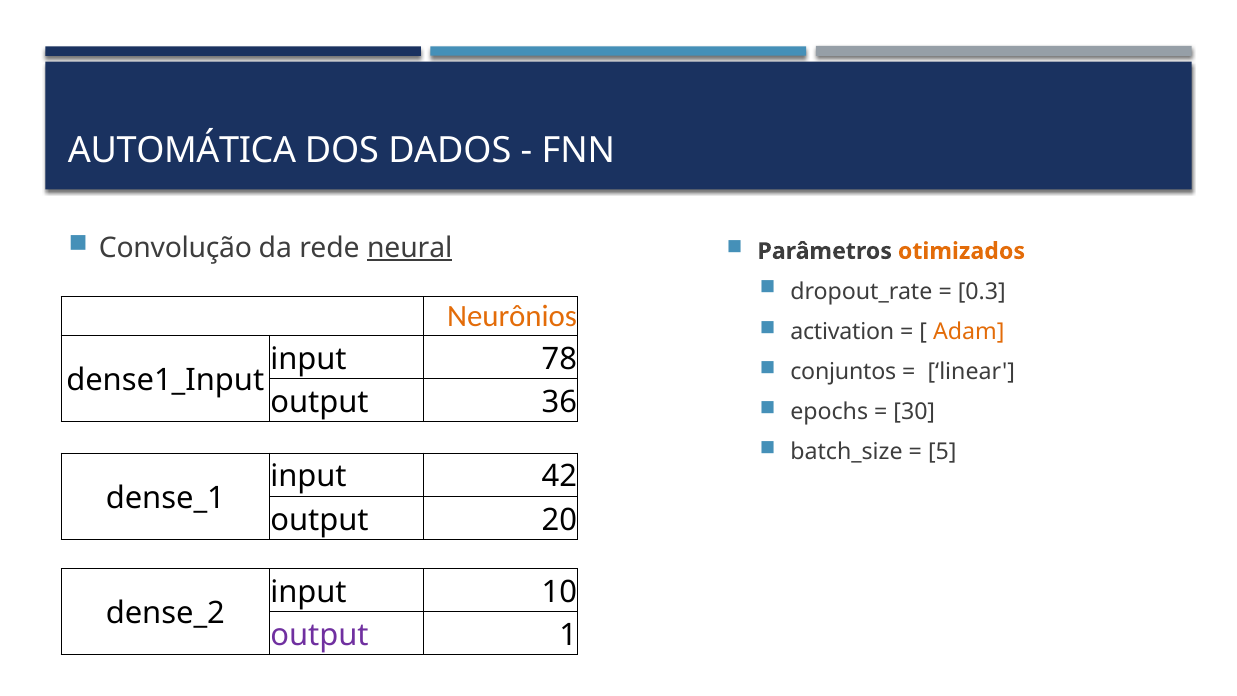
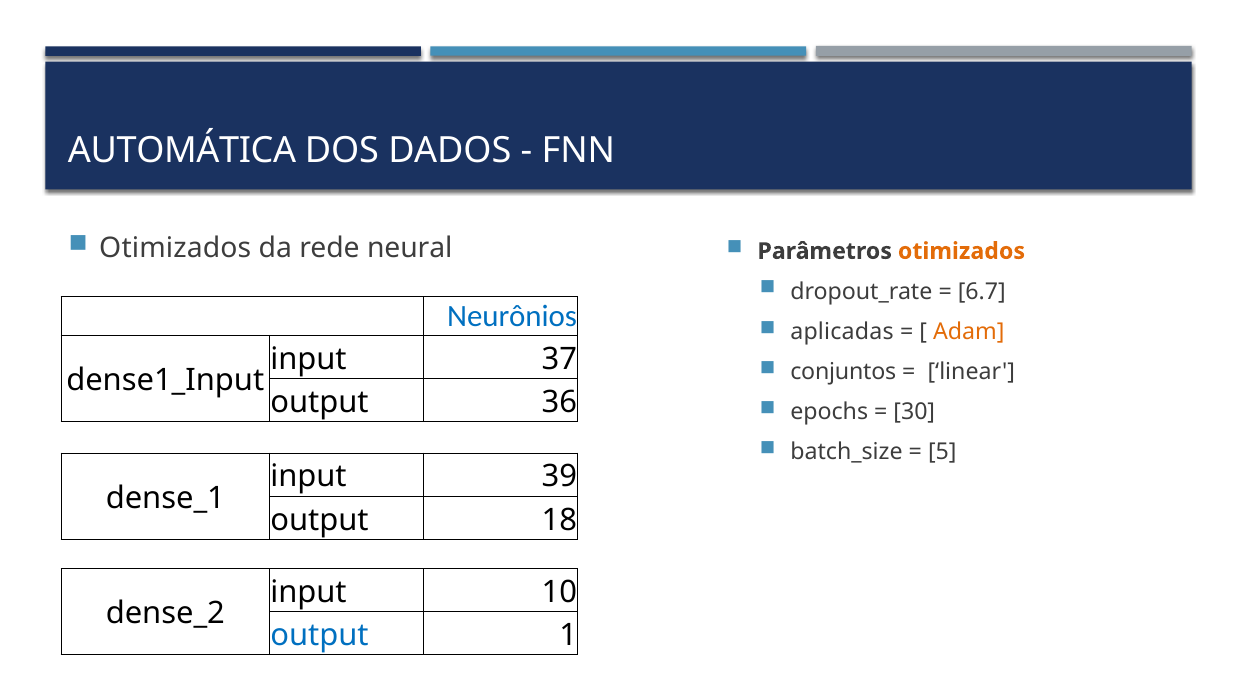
Convolução at (175, 248): Convolução -> Otimizados
neural underline: present -> none
0.3: 0.3 -> 6.7
Neurônios colour: orange -> blue
activation: activation -> aplicadas
78: 78 -> 37
42: 42 -> 39
20: 20 -> 18
output at (320, 635) colour: purple -> blue
